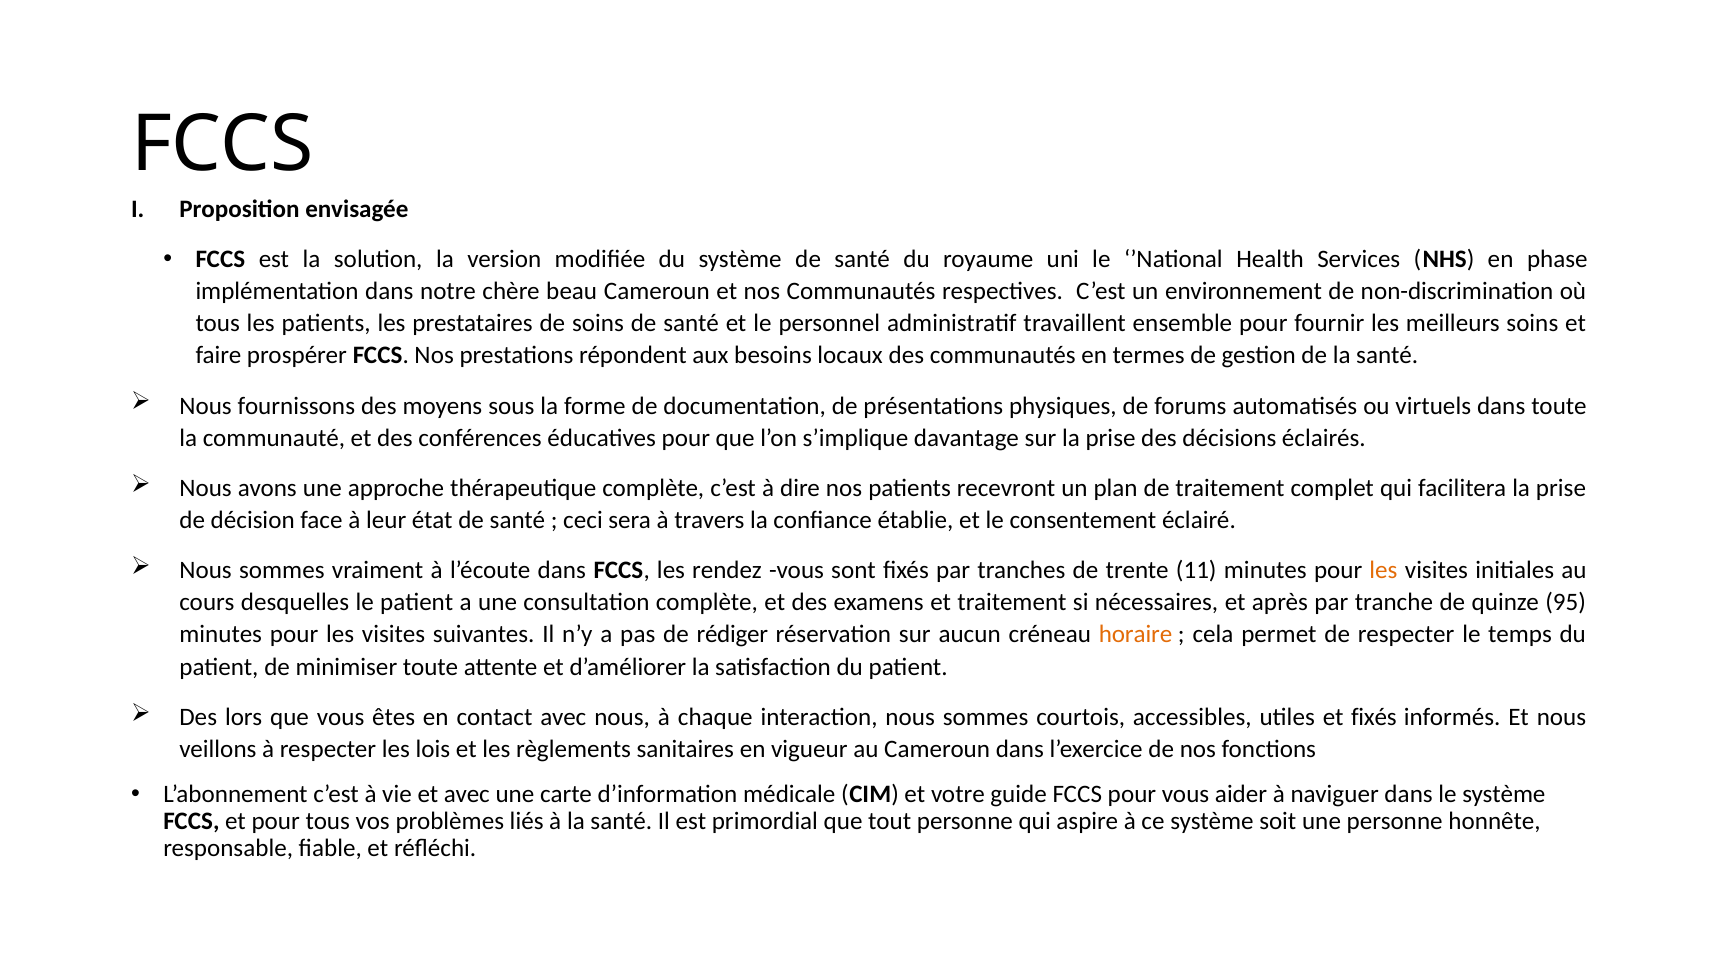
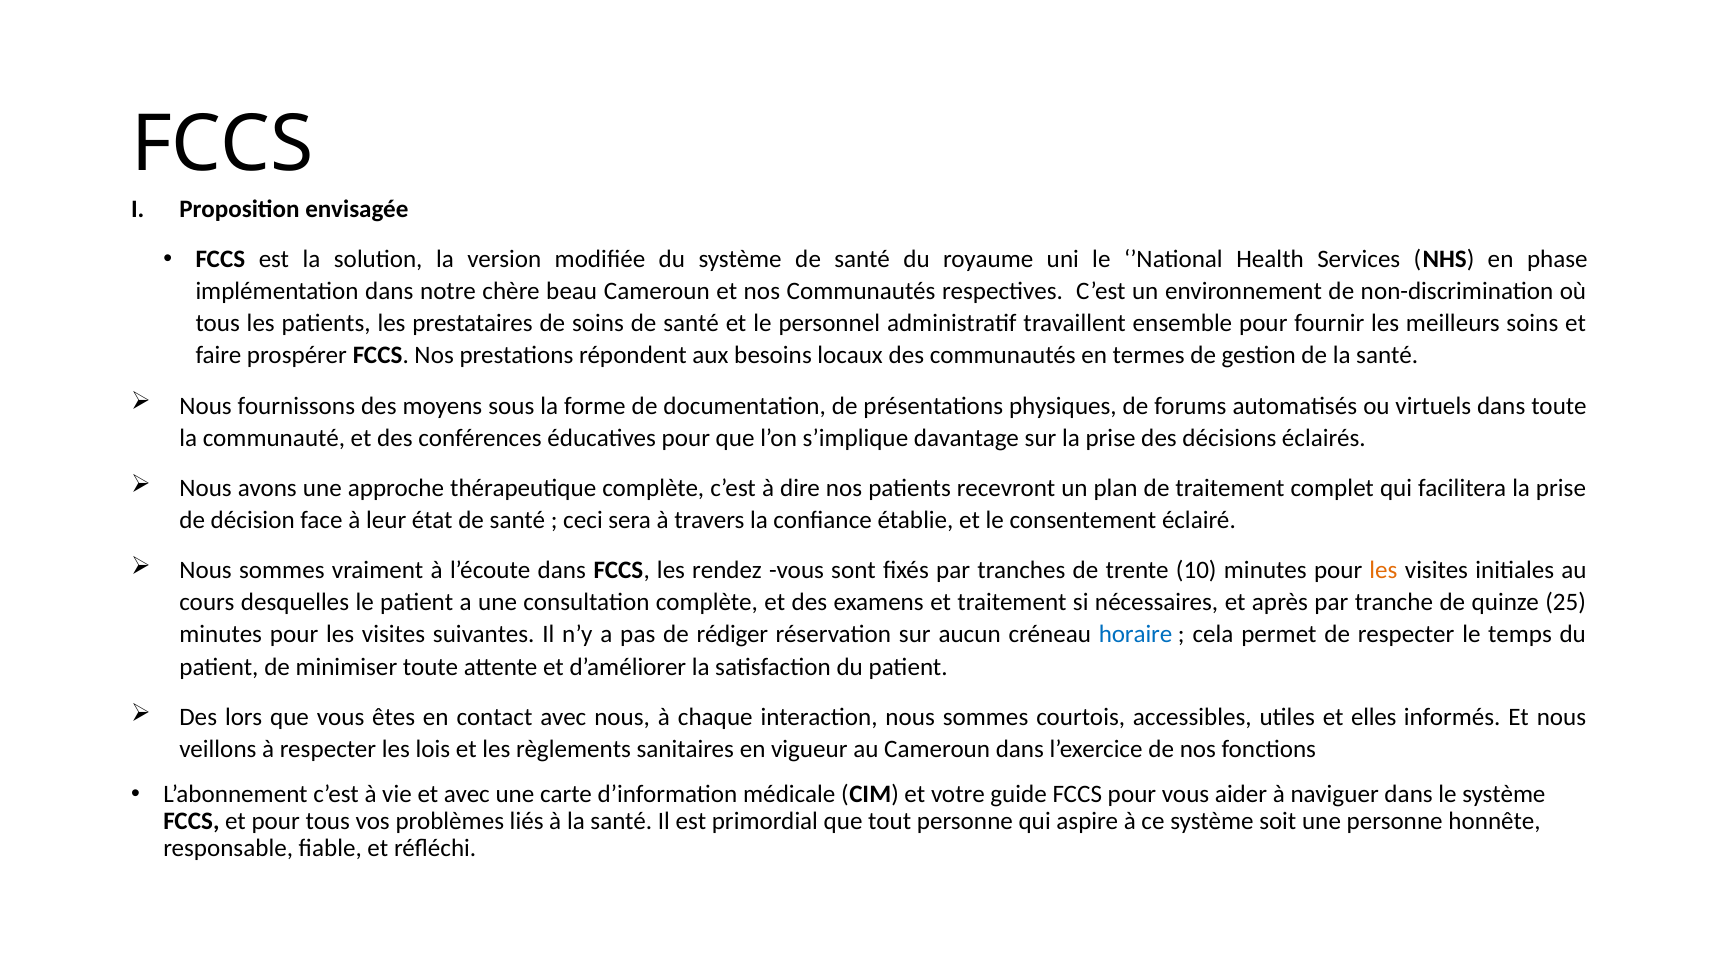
11: 11 -> 10
95: 95 -> 25
horaire colour: orange -> blue
et fixés: fixés -> elles
